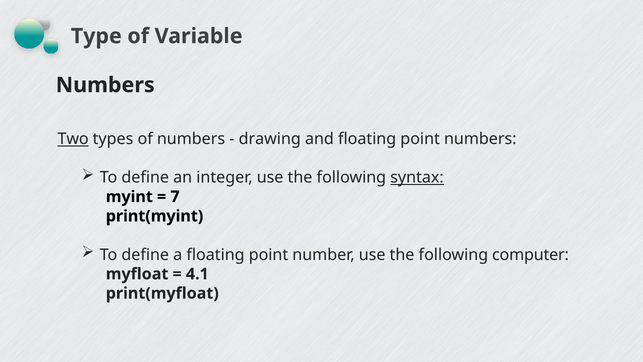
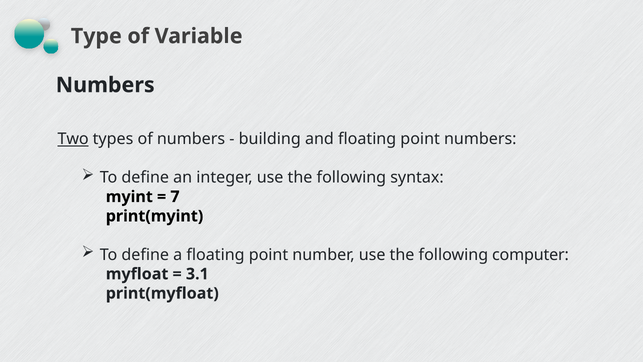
drawing: drawing -> building
syntax underline: present -> none
4.1: 4.1 -> 3.1
